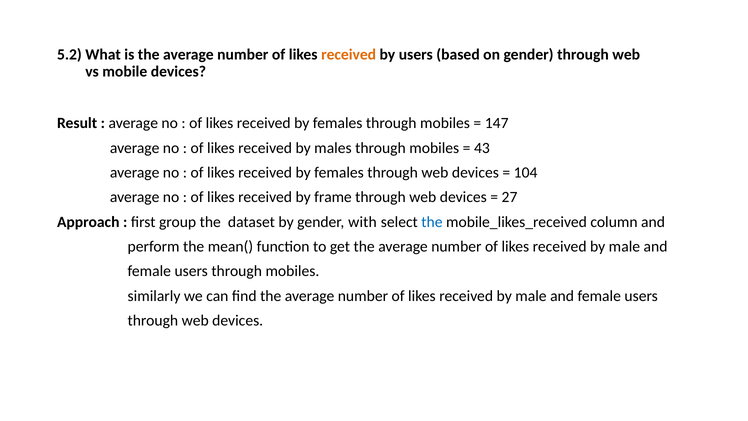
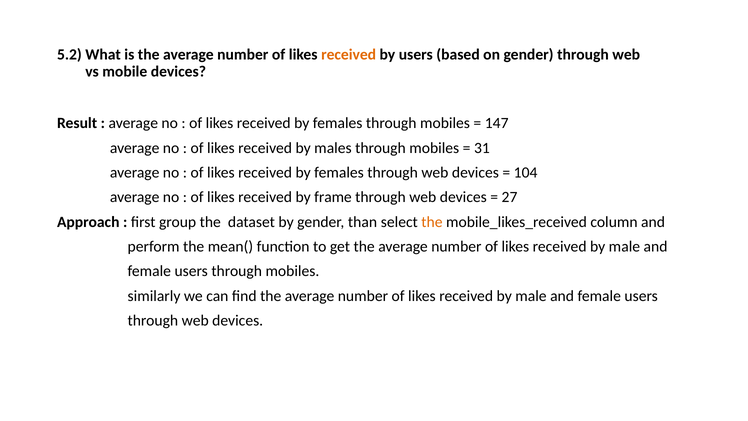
43: 43 -> 31
with: with -> than
the at (432, 222) colour: blue -> orange
